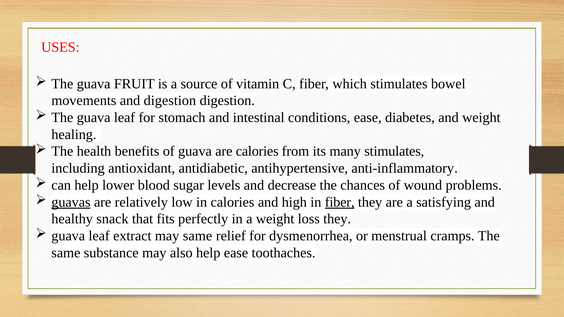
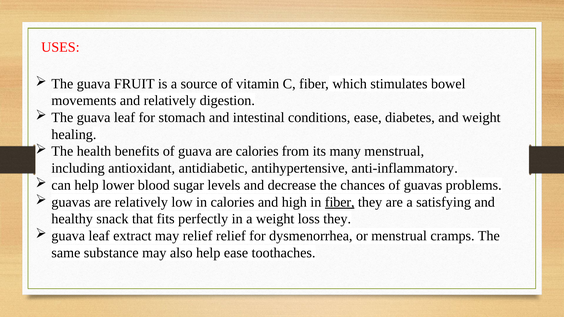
and digestion: digestion -> relatively
many stimulates: stimulates -> menstrual
of wound: wound -> guavas
guavas at (71, 202) underline: present -> none
may same: same -> relief
